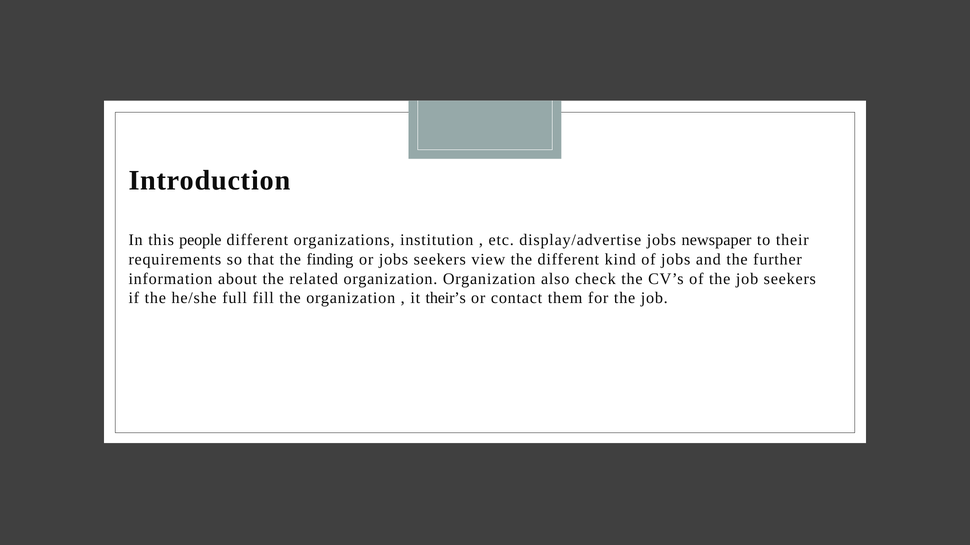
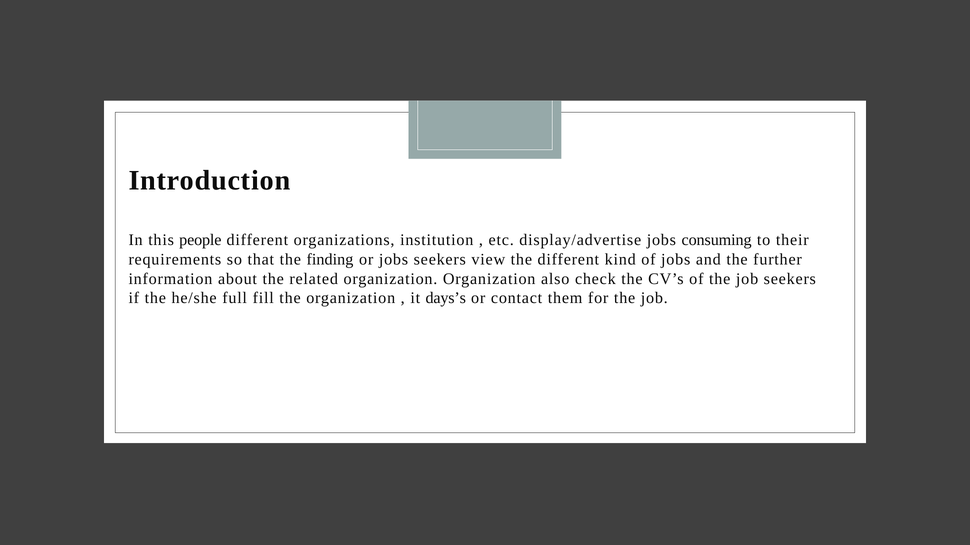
newspaper: newspaper -> consuming
their’s: their’s -> days’s
